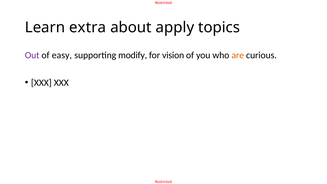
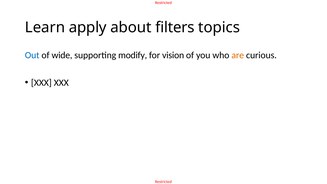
extra: extra -> apply
apply: apply -> filters
Out colour: purple -> blue
easy: easy -> wide
